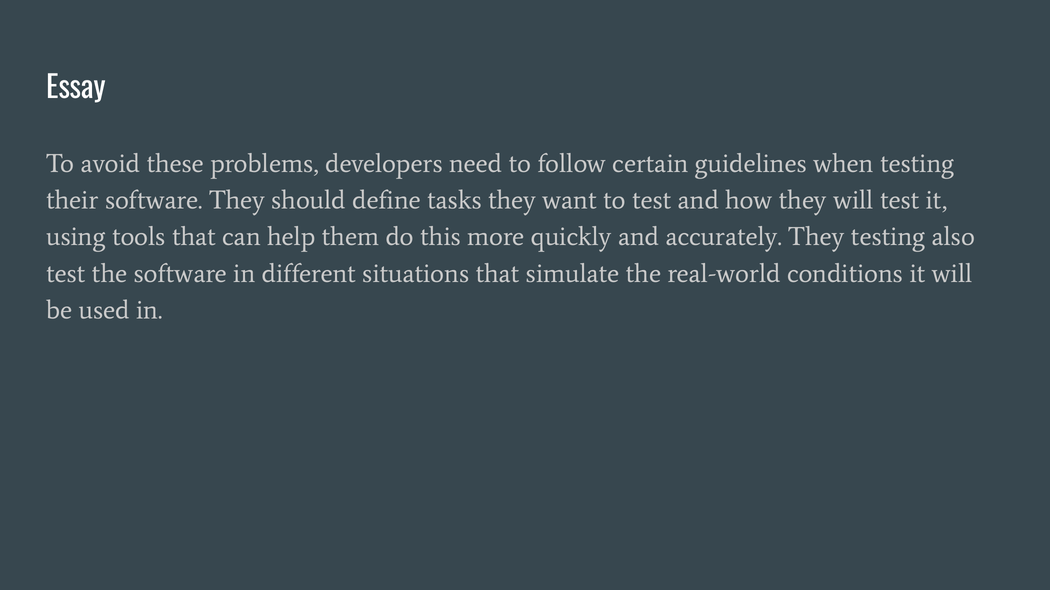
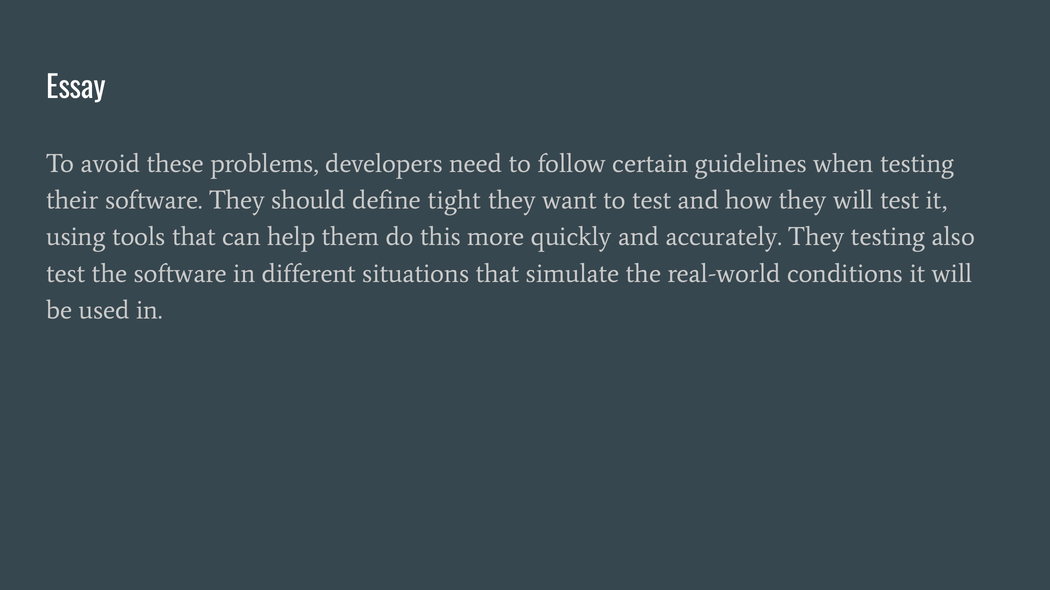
tasks: tasks -> tight
